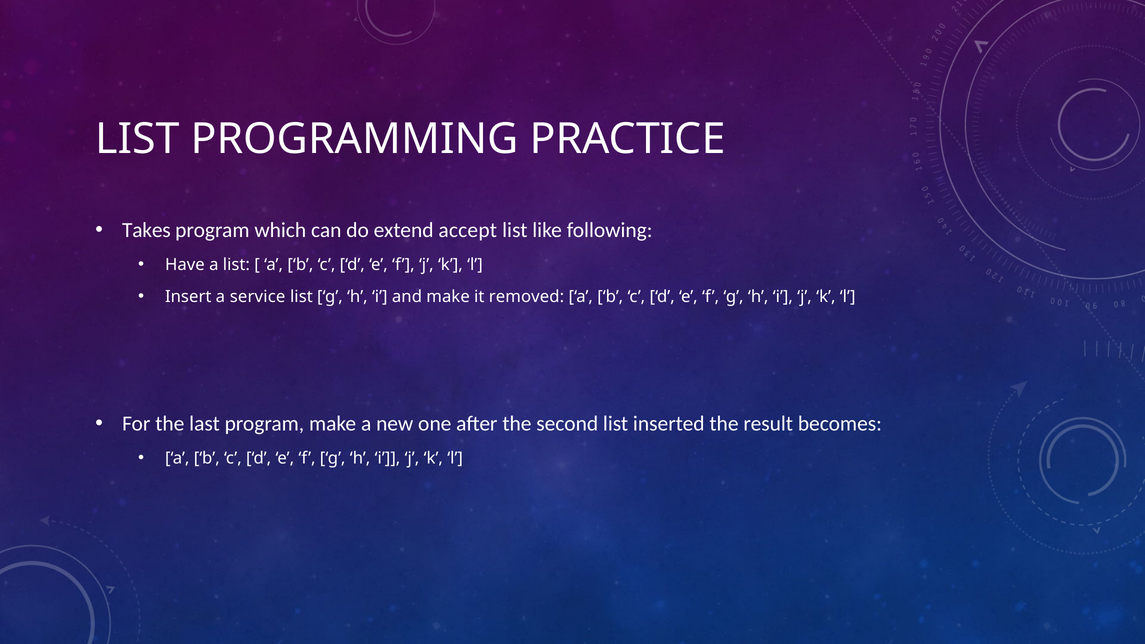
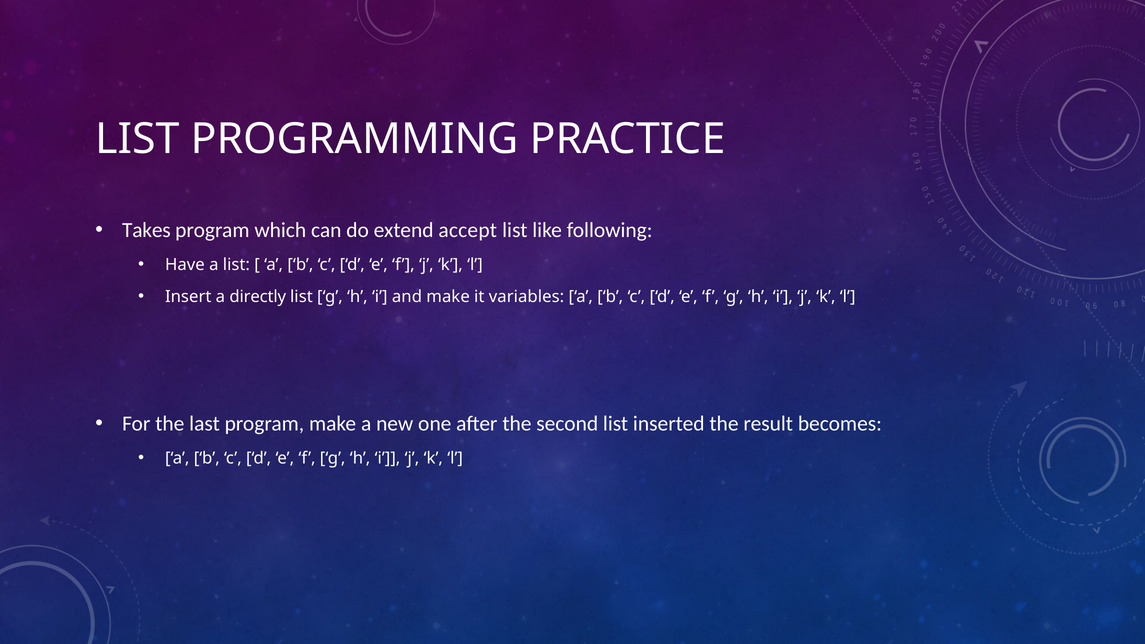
service: service -> directly
removed: removed -> variables
